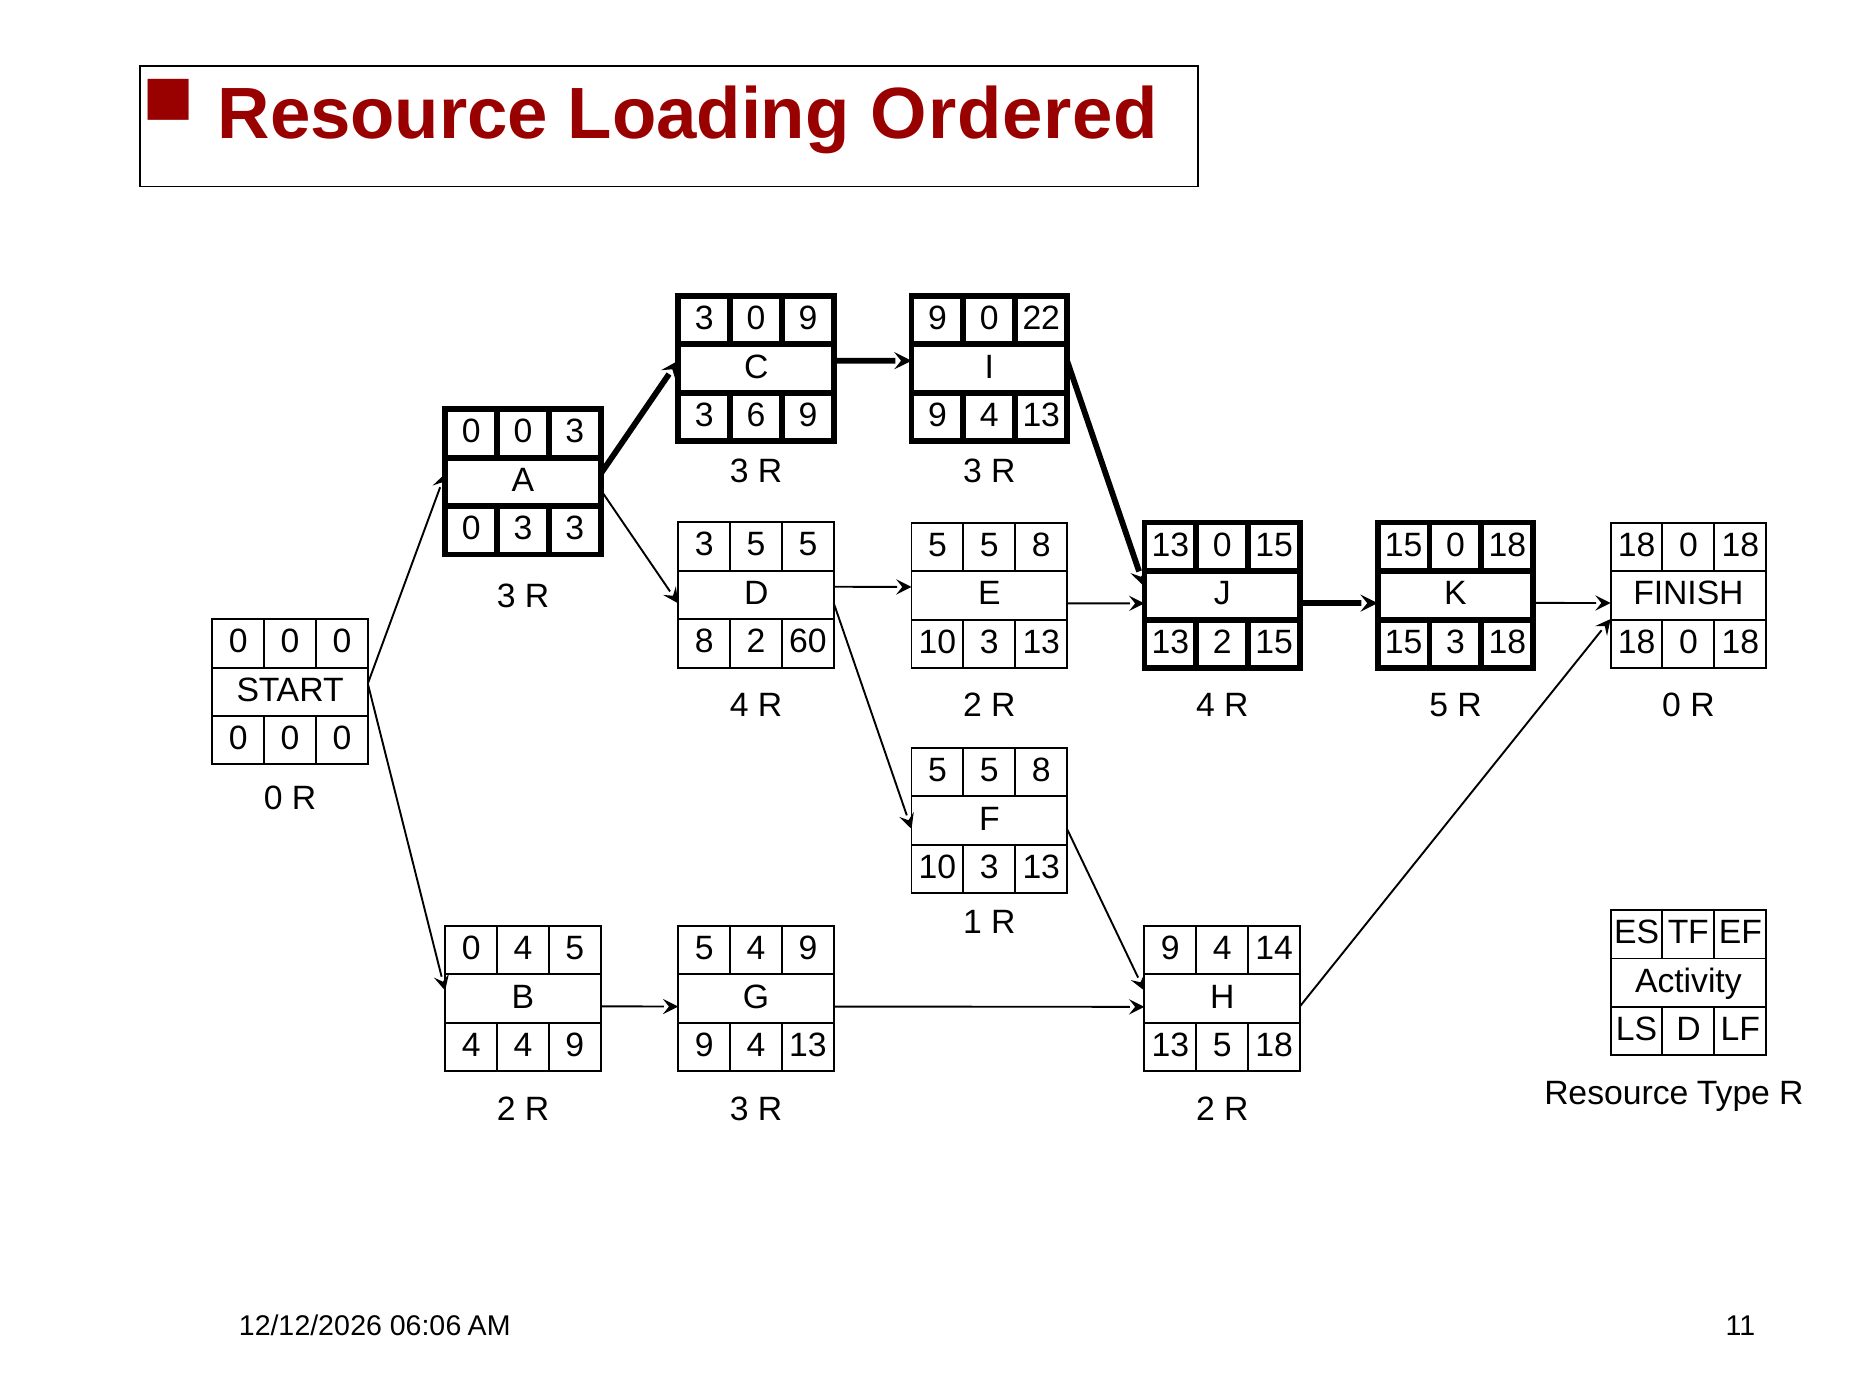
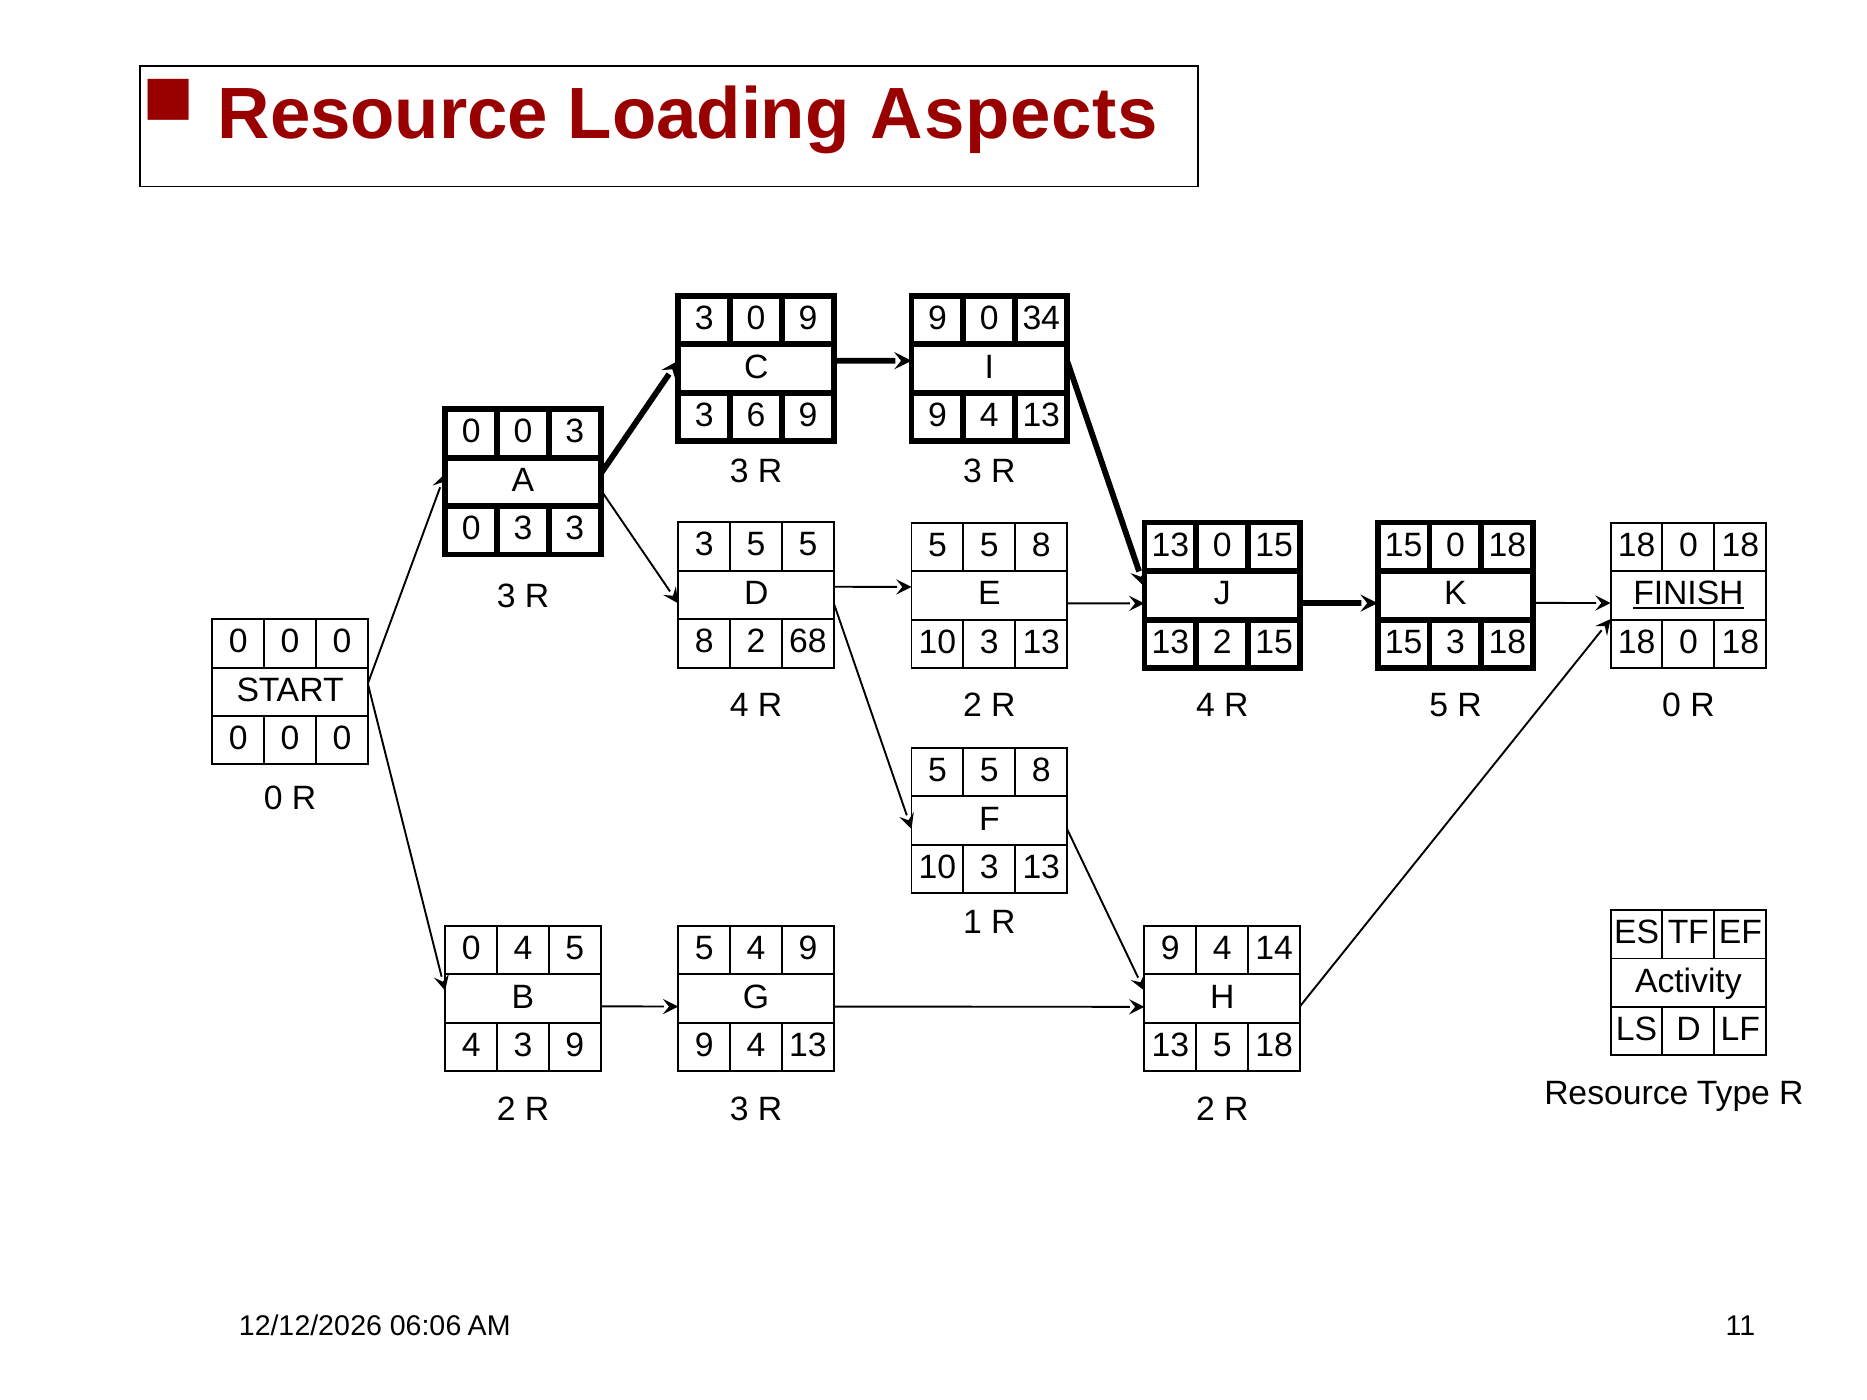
Ordered: Ordered -> Aspects
22: 22 -> 34
FINISH underline: none -> present
60: 60 -> 68
4 4: 4 -> 3
